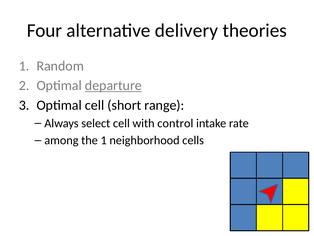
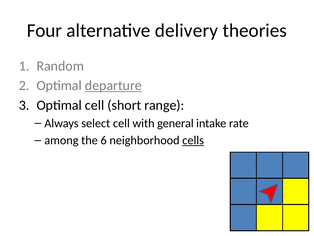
control: control -> general
the 1: 1 -> 6
cells underline: none -> present
